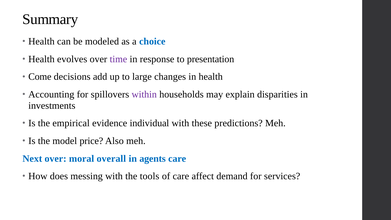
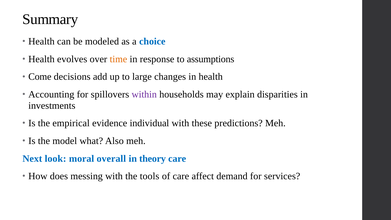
time colour: purple -> orange
presentation: presentation -> assumptions
price: price -> what
Next over: over -> look
agents: agents -> theory
